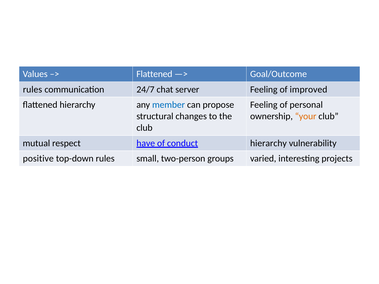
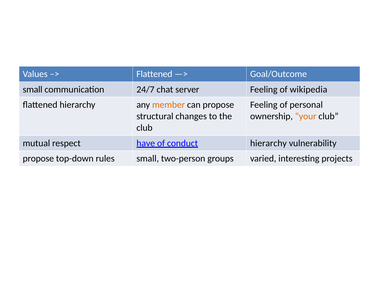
rules at (32, 89): rules -> small
improved: improved -> wikipedia
member colour: blue -> orange
positive at (38, 159): positive -> propose
